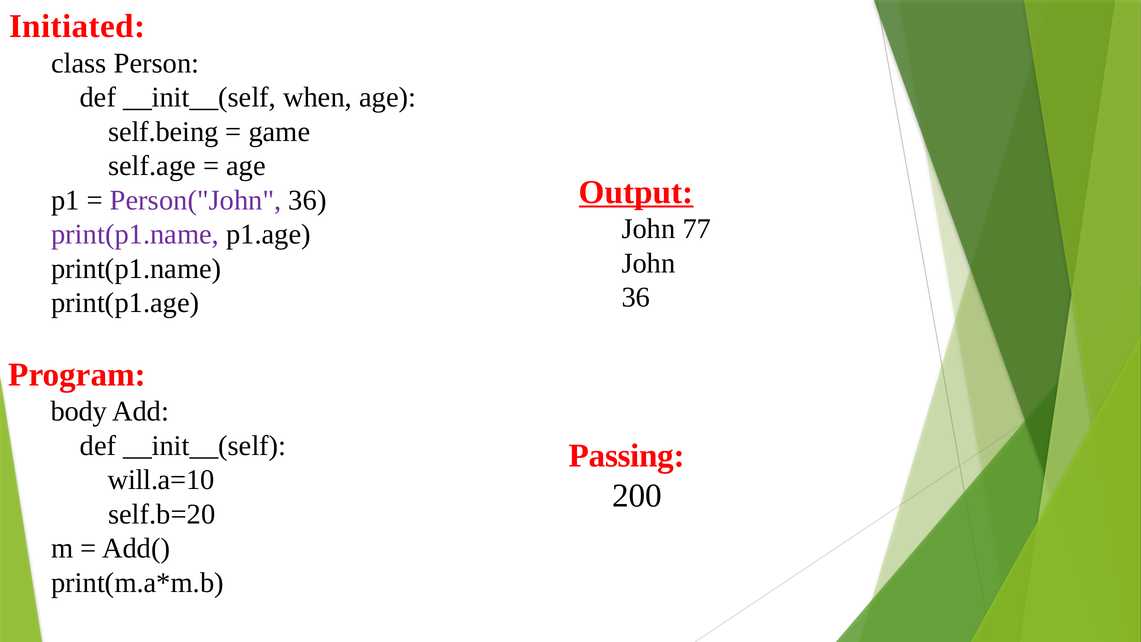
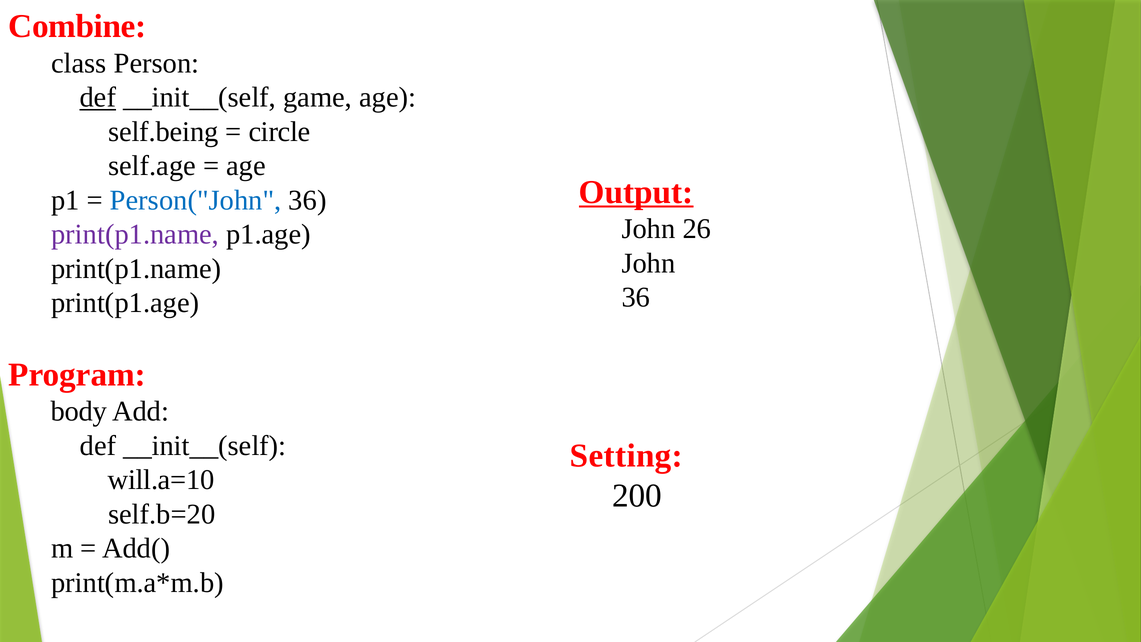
Initiated: Initiated -> Combine
def at (98, 97) underline: none -> present
when: when -> game
game: game -> circle
Person("John colour: purple -> blue
77: 77 -> 26
Passing: Passing -> Setting
